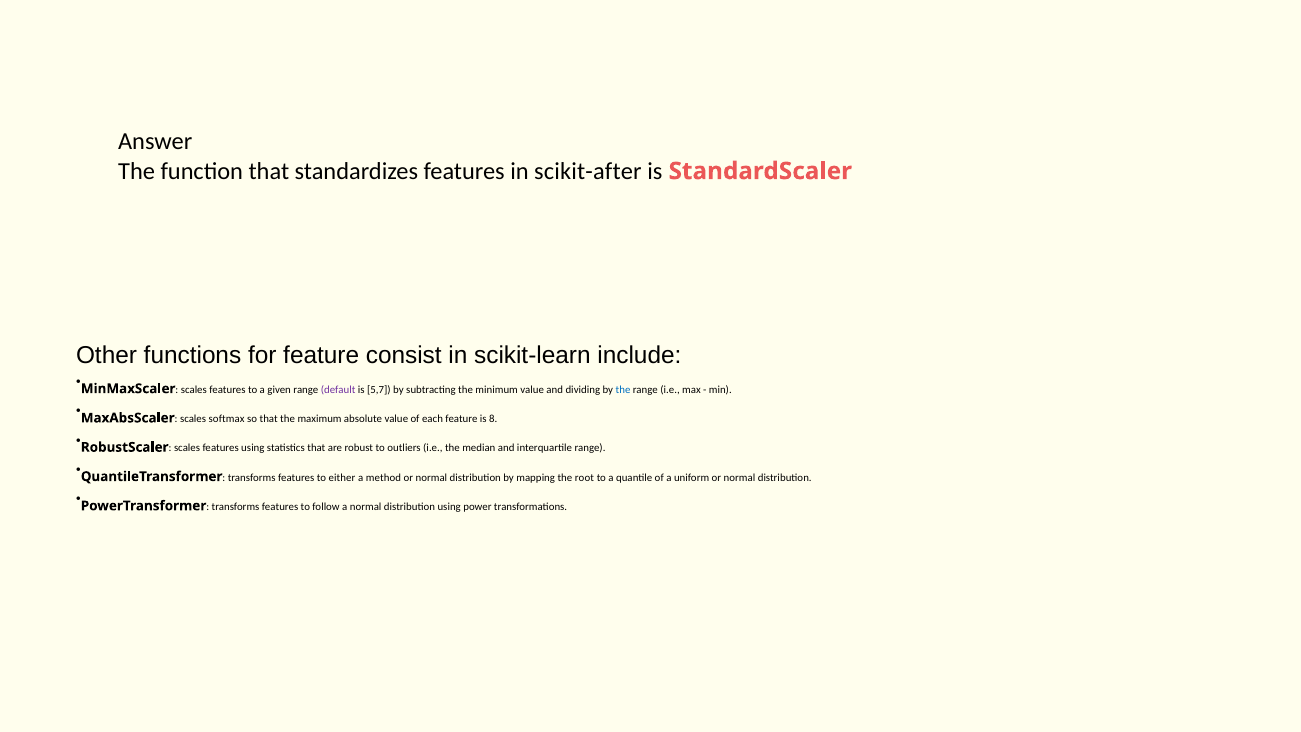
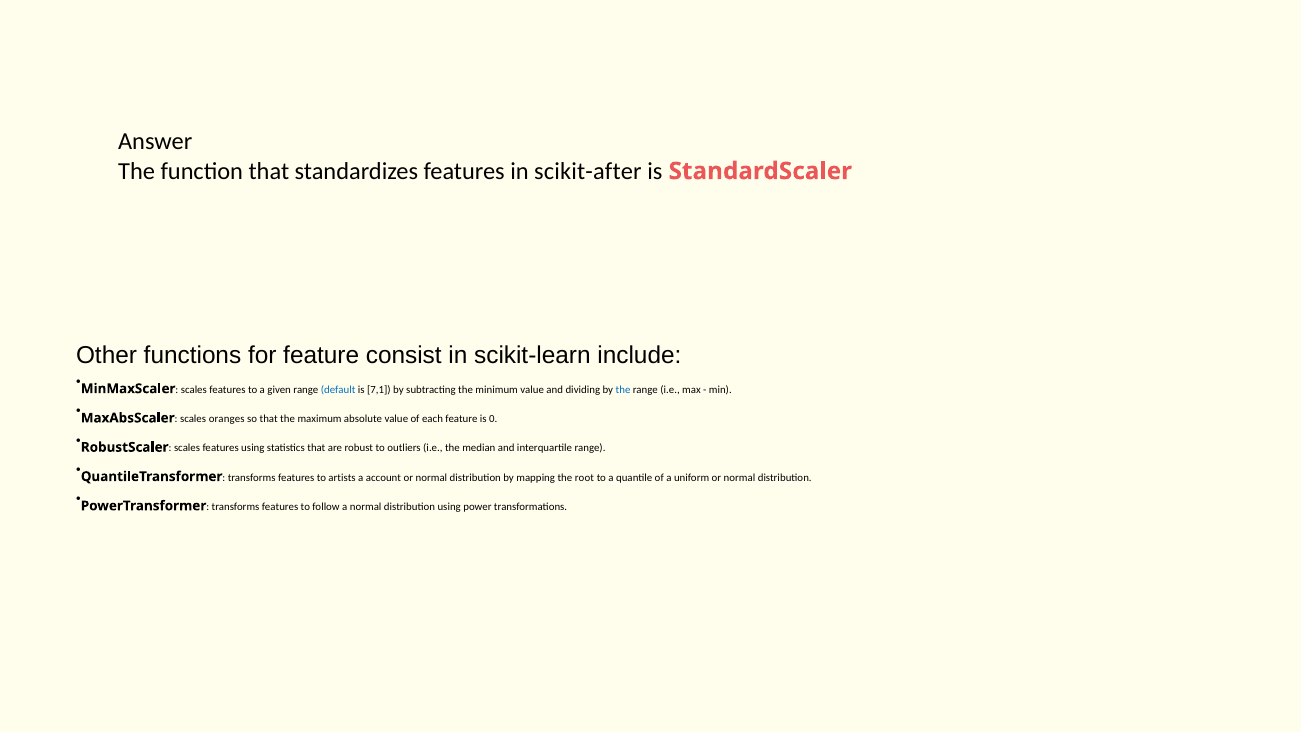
default colour: purple -> blue
5,7: 5,7 -> 7,1
softmax: softmax -> oranges
8: 8 -> 0
either: either -> artists
method: method -> account
